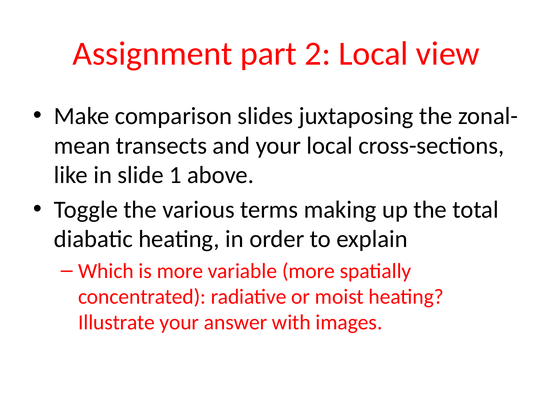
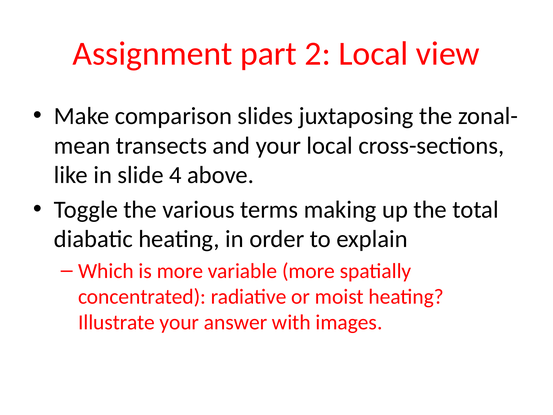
1: 1 -> 4
